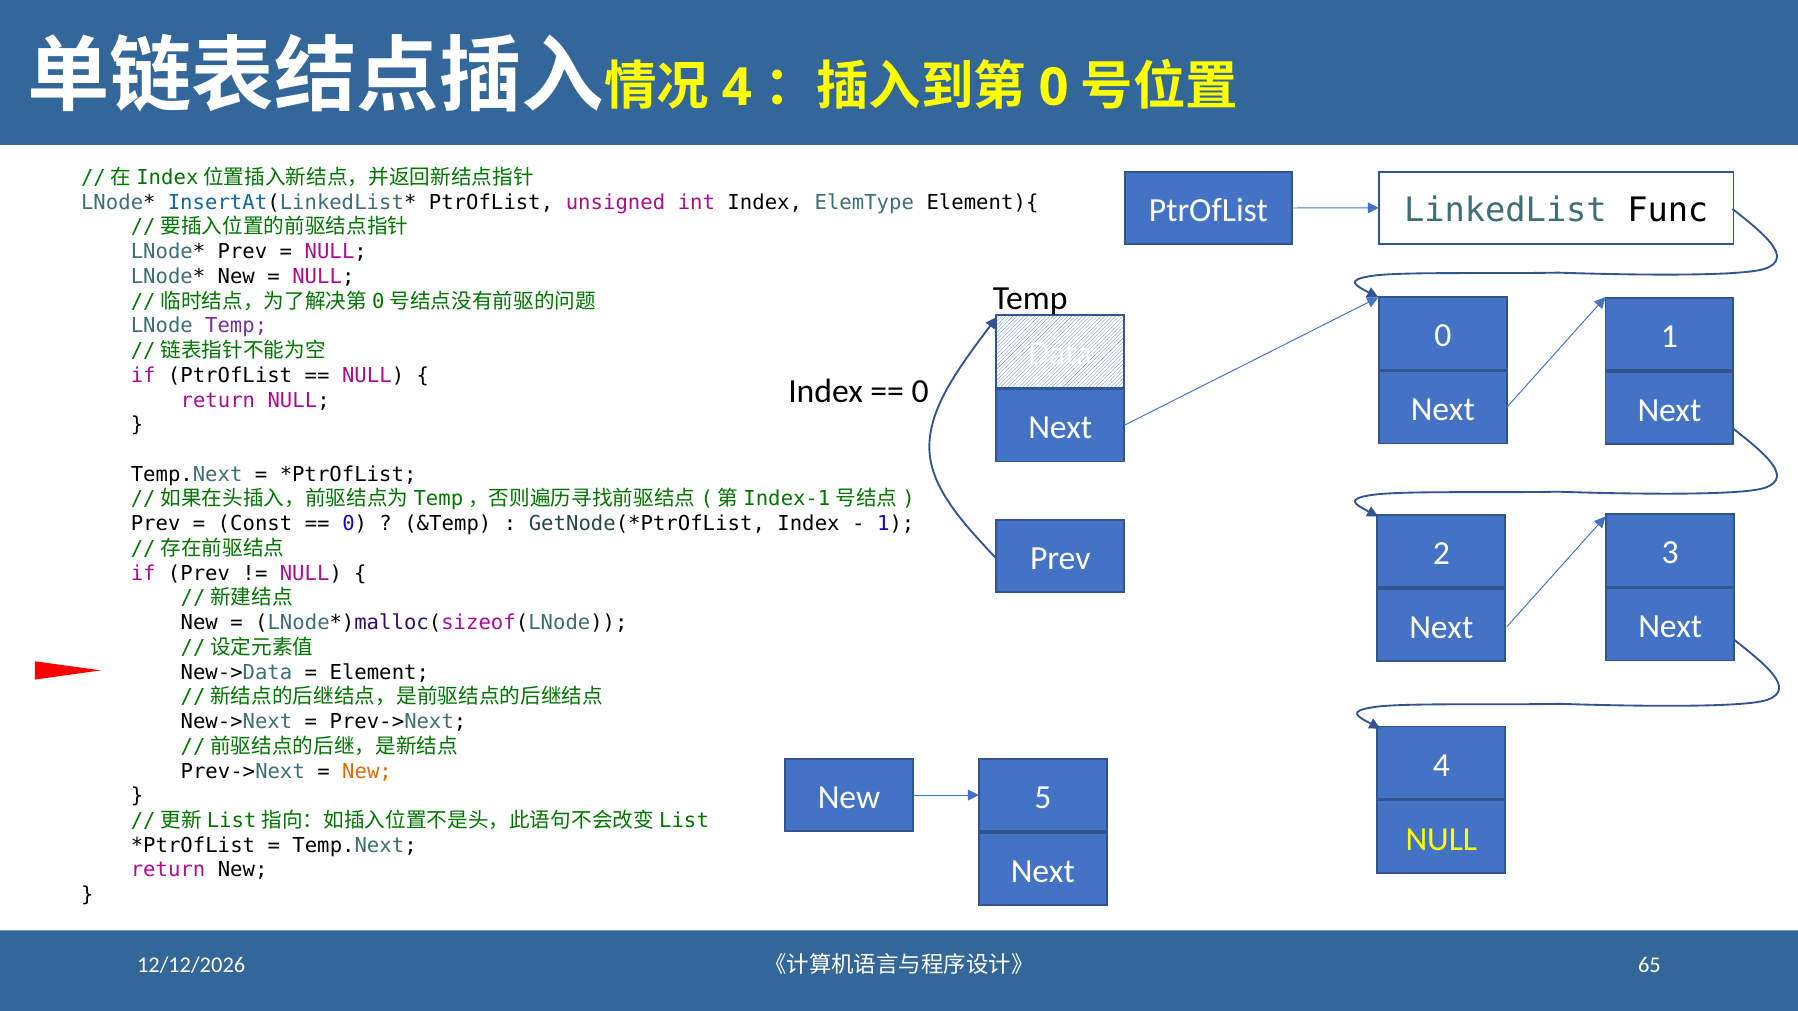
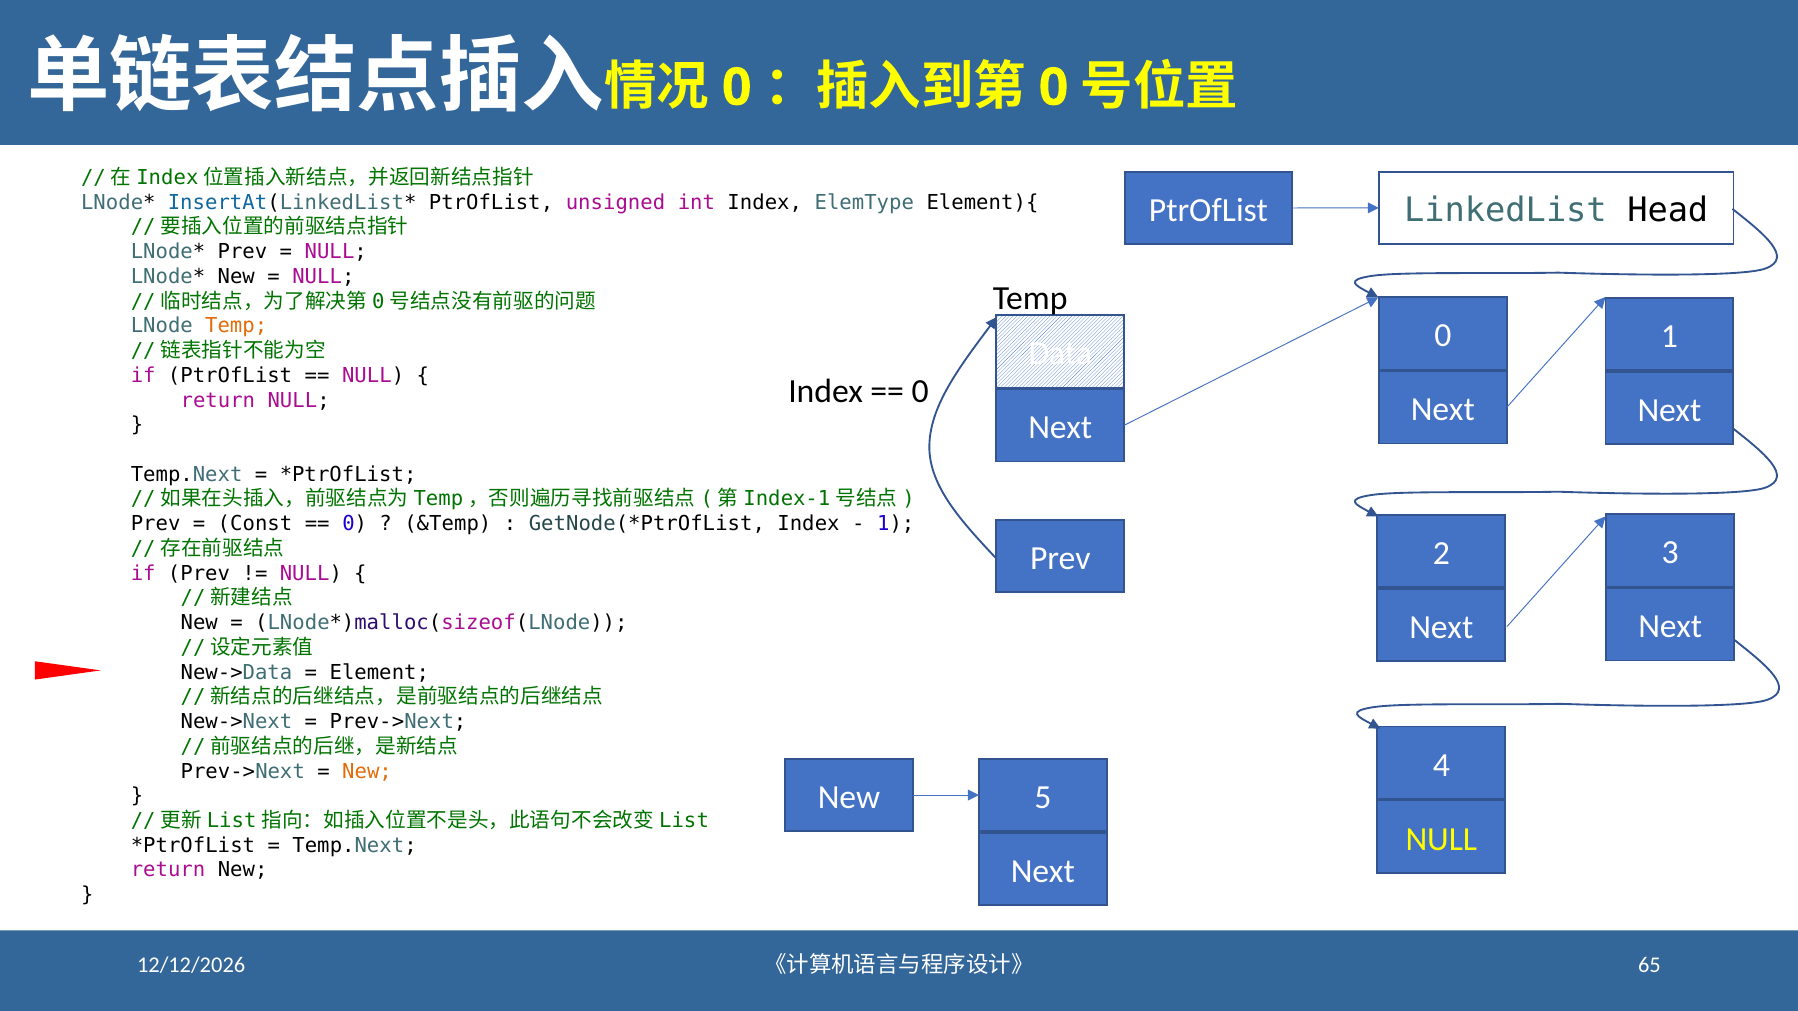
4 at (737, 88): 4 -> 0
Func: Func -> Head
Temp at (236, 326) colour: purple -> orange
